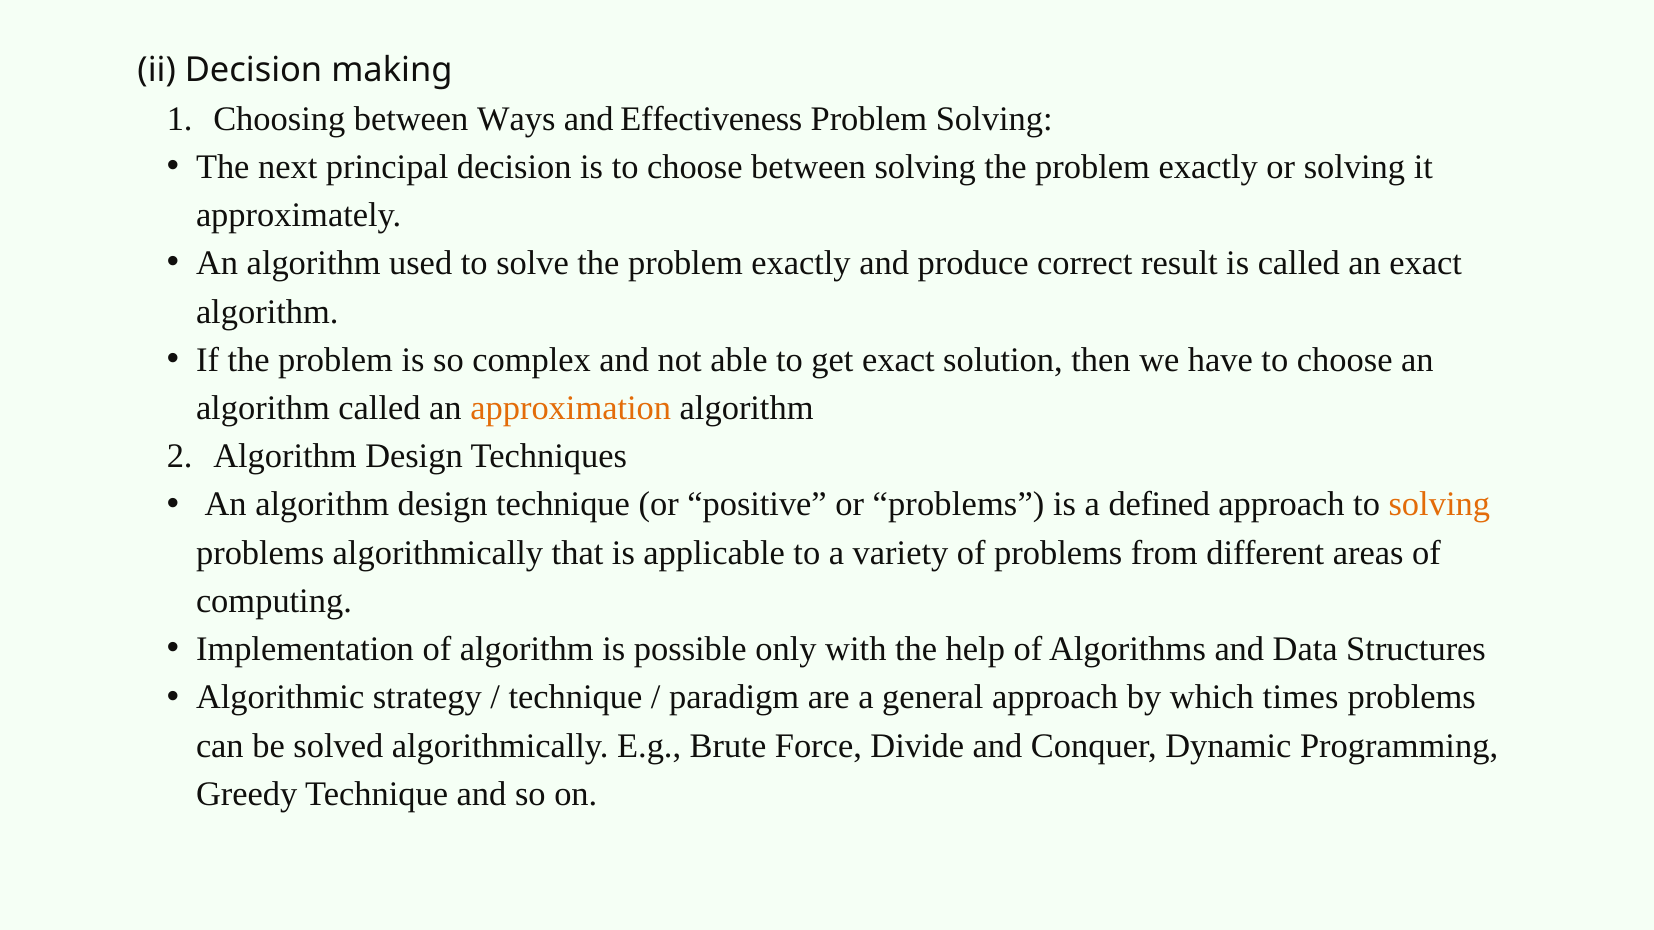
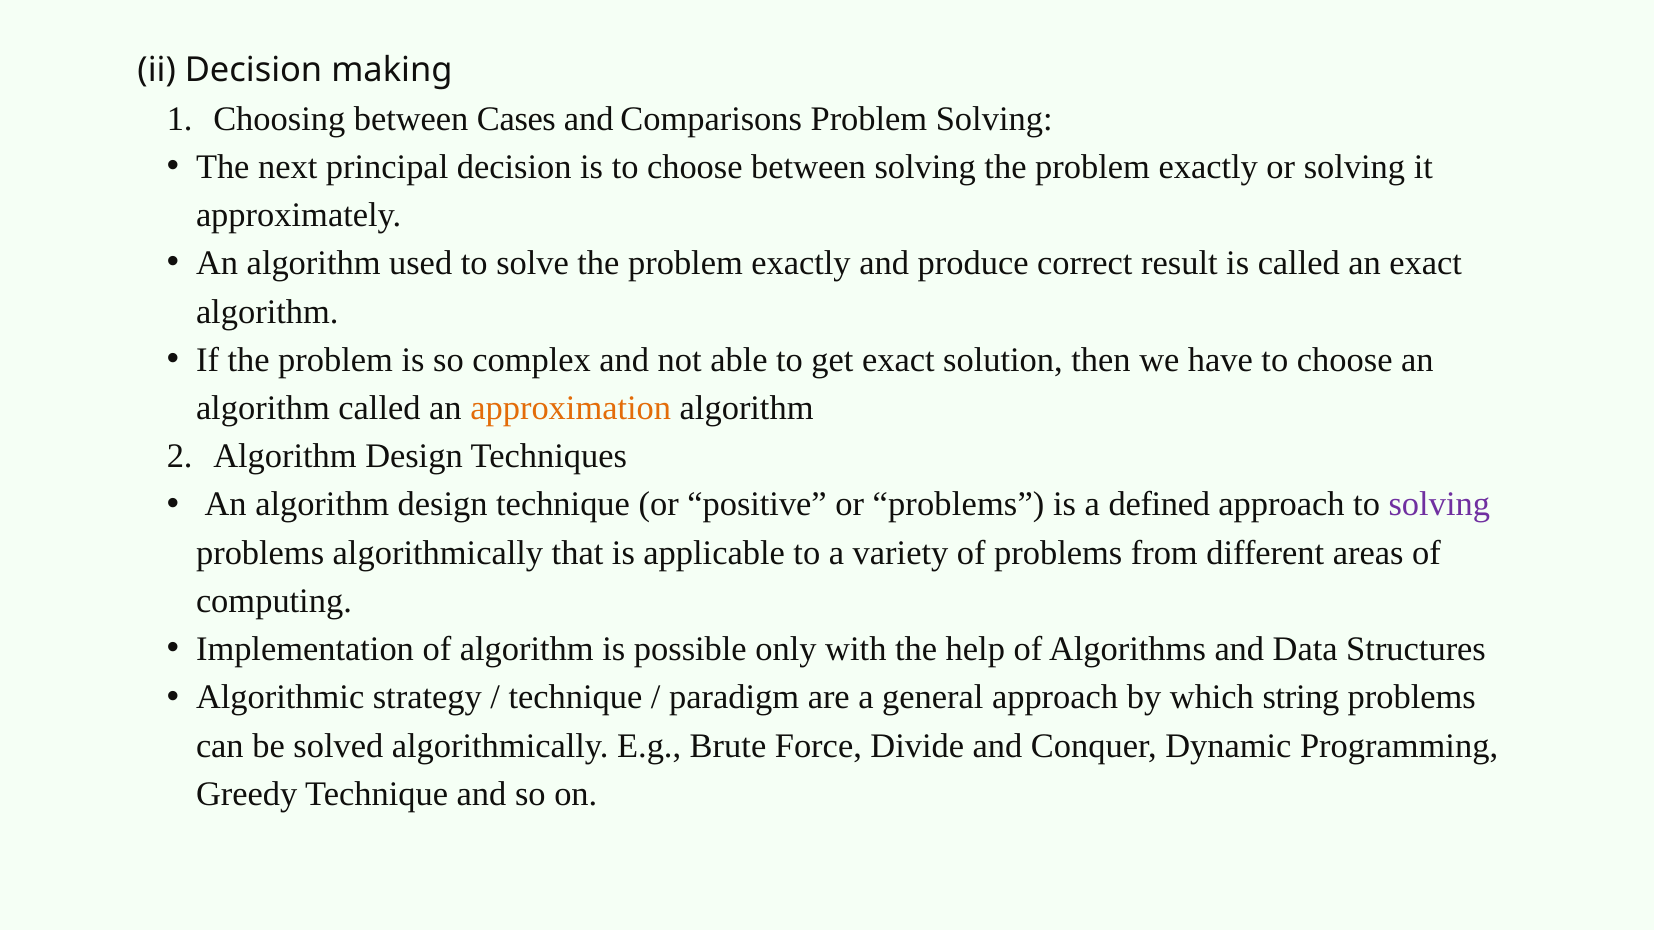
Ways: Ways -> Cases
Effectiveness: Effectiveness -> Comparisons
solving at (1439, 505) colour: orange -> purple
times: times -> string
